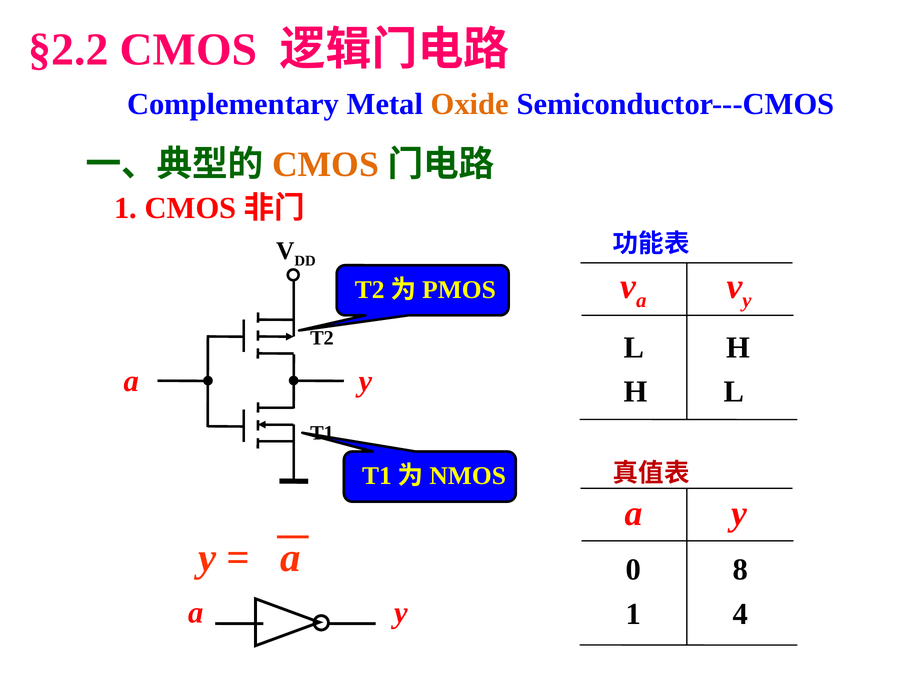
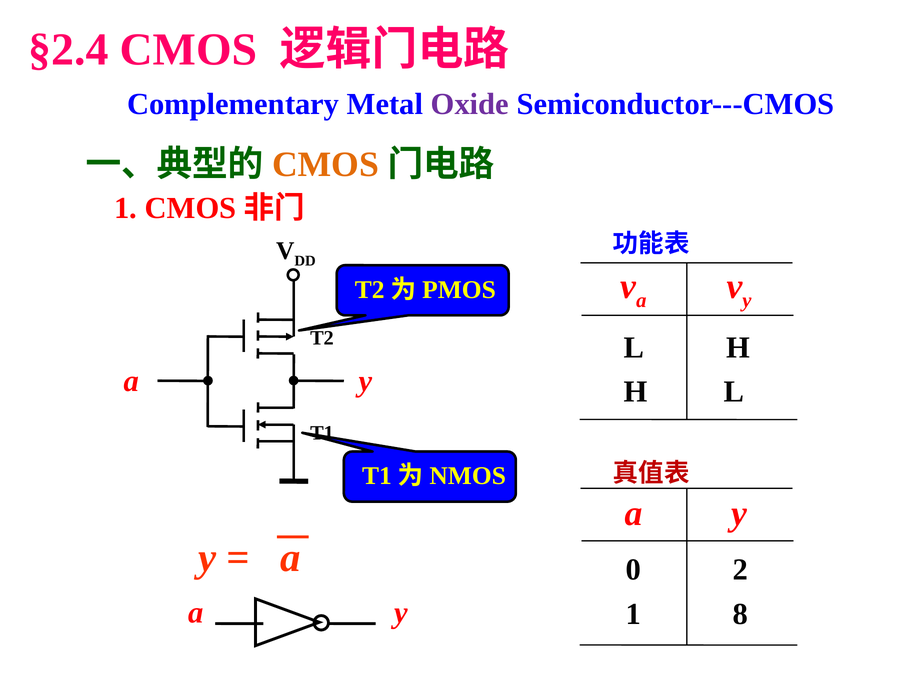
§2.2: §2.2 -> §2.4
Oxide colour: orange -> purple
8: 8 -> 2
4: 4 -> 8
